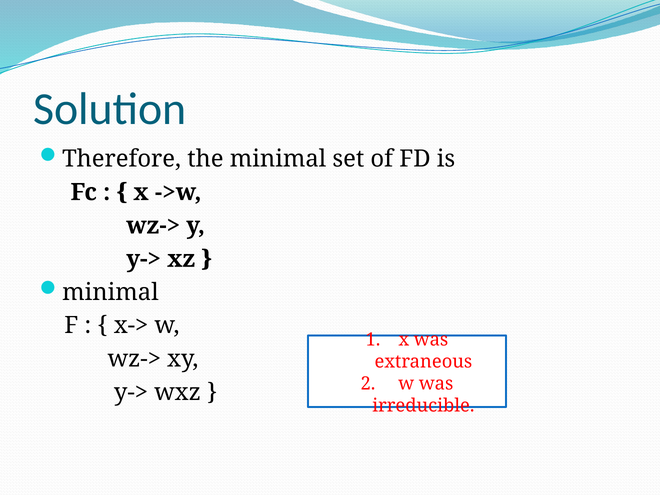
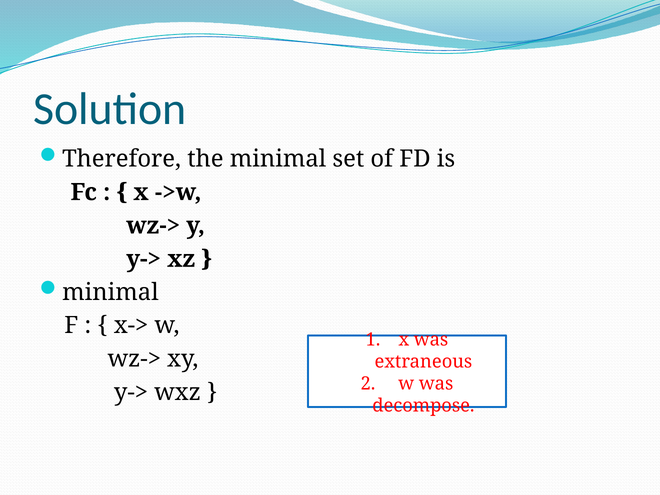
irreducible: irreducible -> decompose
